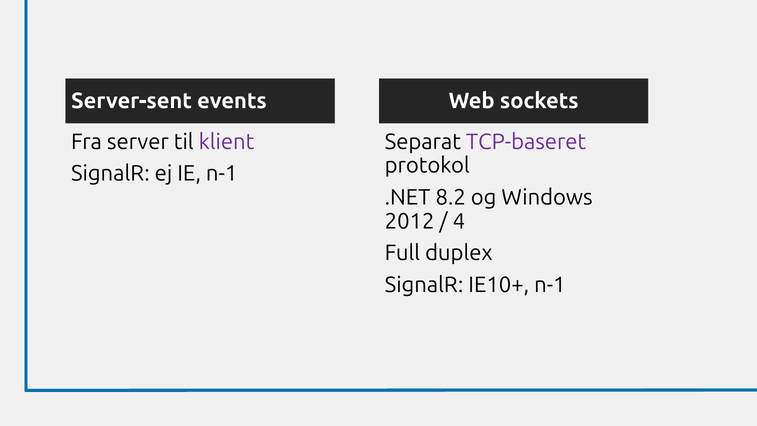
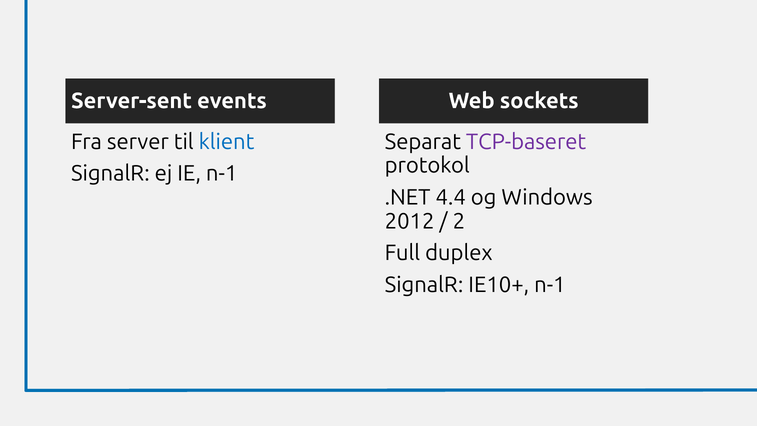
klient colour: purple -> blue
8.2: 8.2 -> 4.4
4: 4 -> 2
